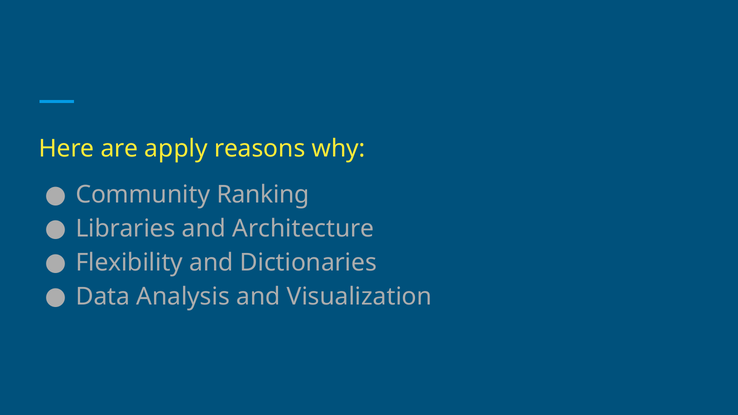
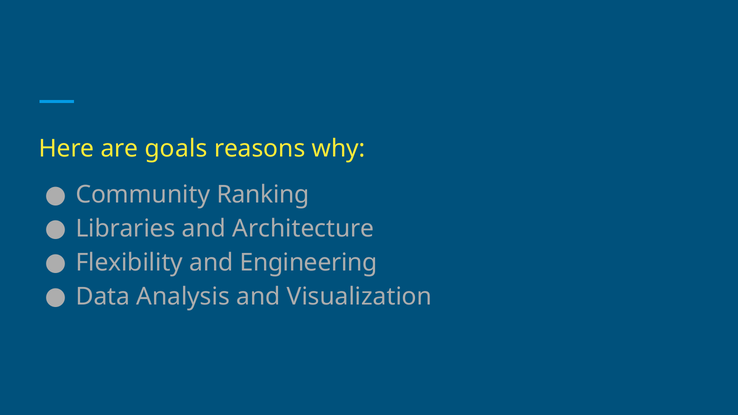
apply: apply -> goals
Dictionaries: Dictionaries -> Engineering
